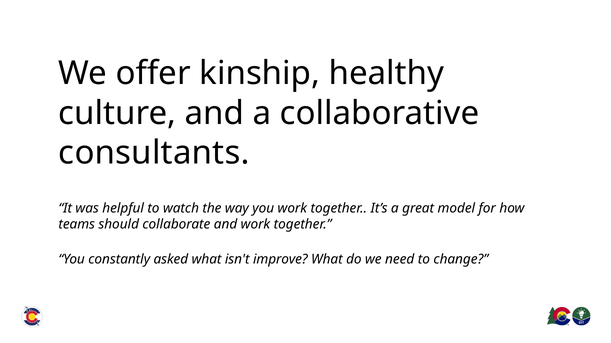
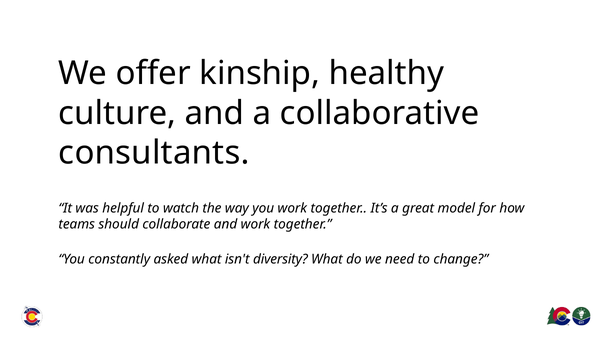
improve: improve -> diversity
